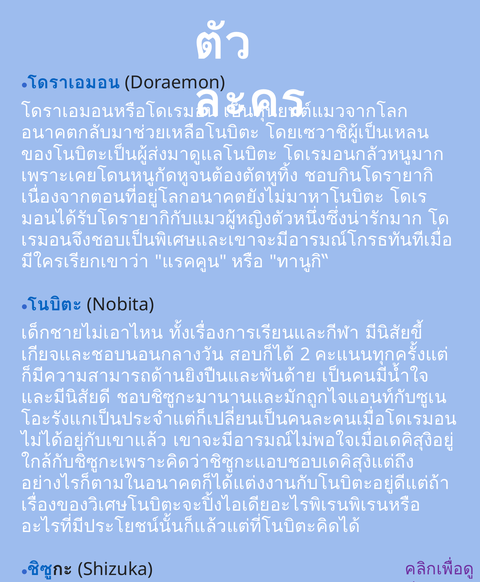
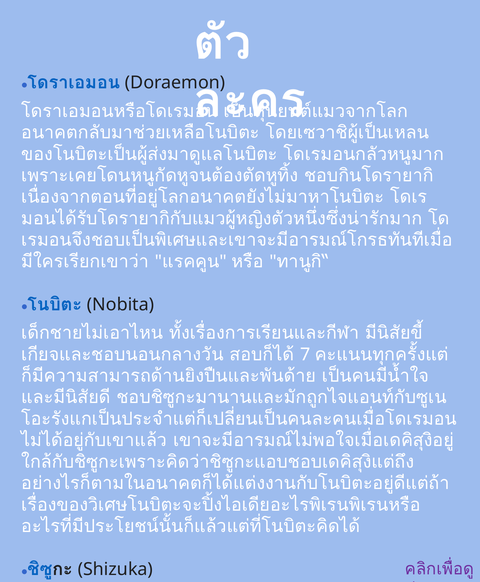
2: 2 -> 7
